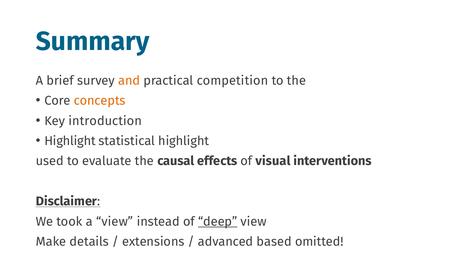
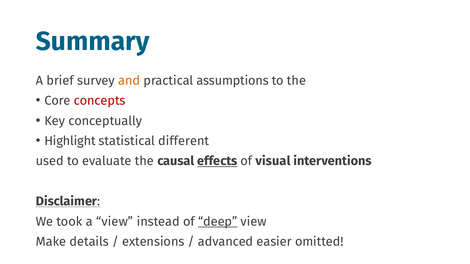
competition: competition -> assumptions
concepts colour: orange -> red
introduction: introduction -> conceptually
statistical highlight: highlight -> different
effects underline: none -> present
based: based -> easier
